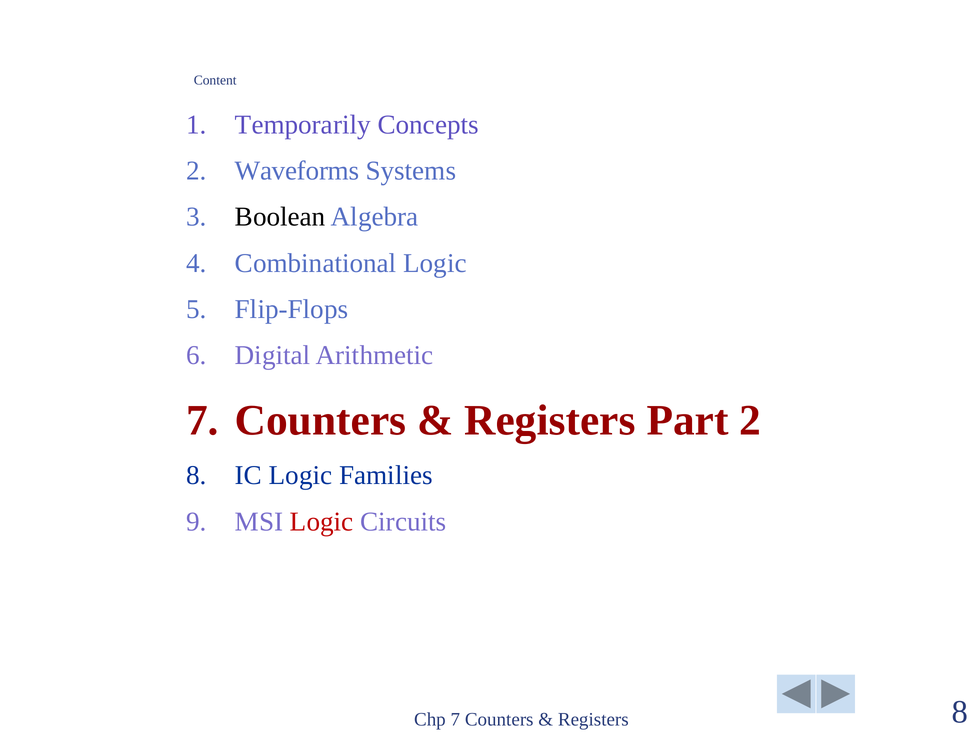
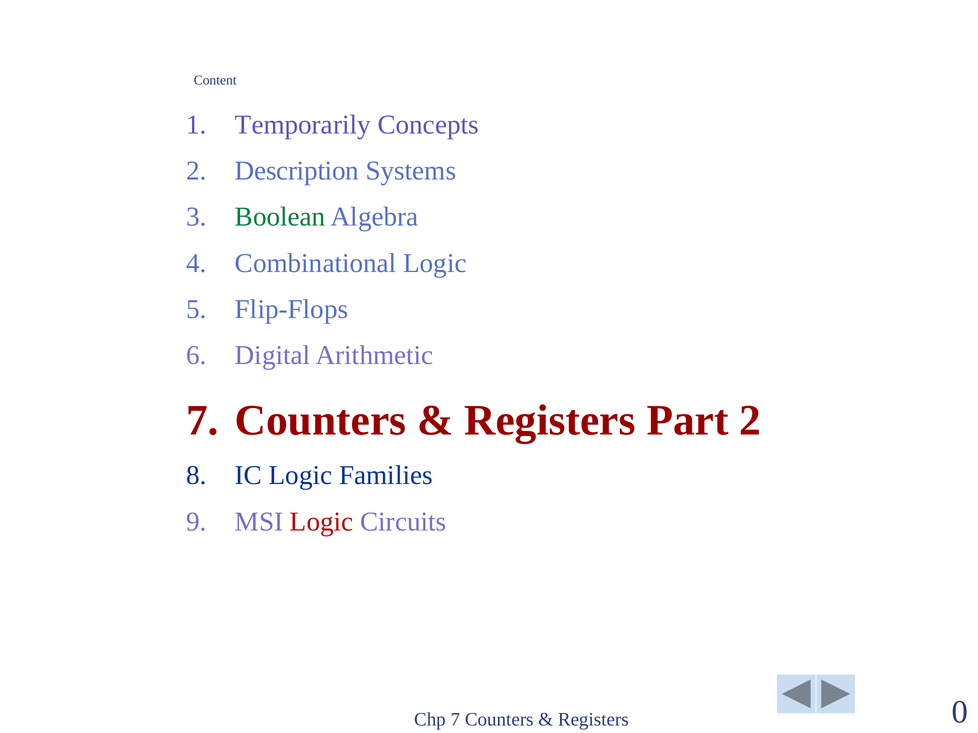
Waveforms: Waveforms -> Description
Boolean colour: black -> green
Registers 8: 8 -> 0
